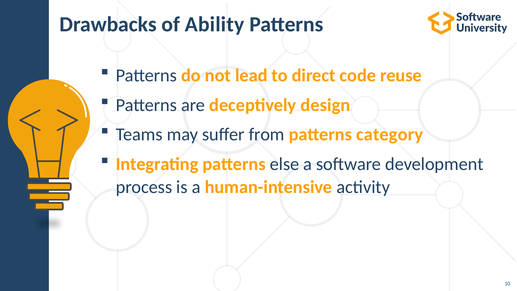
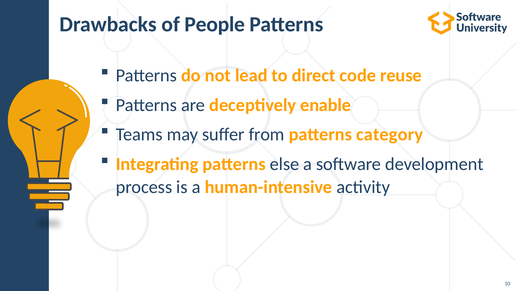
Ability: Ability -> People
design: design -> enable
